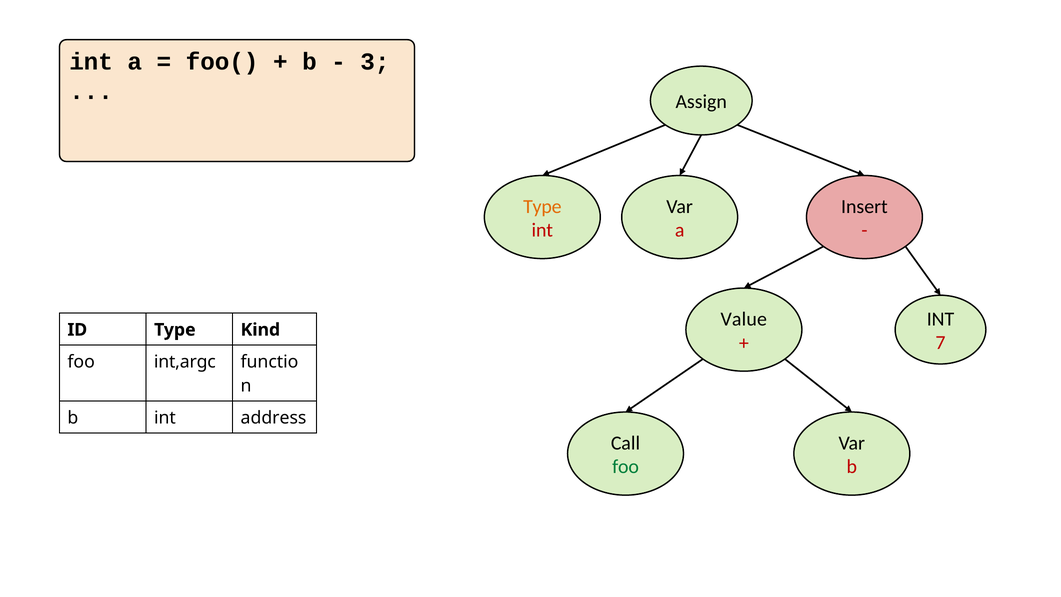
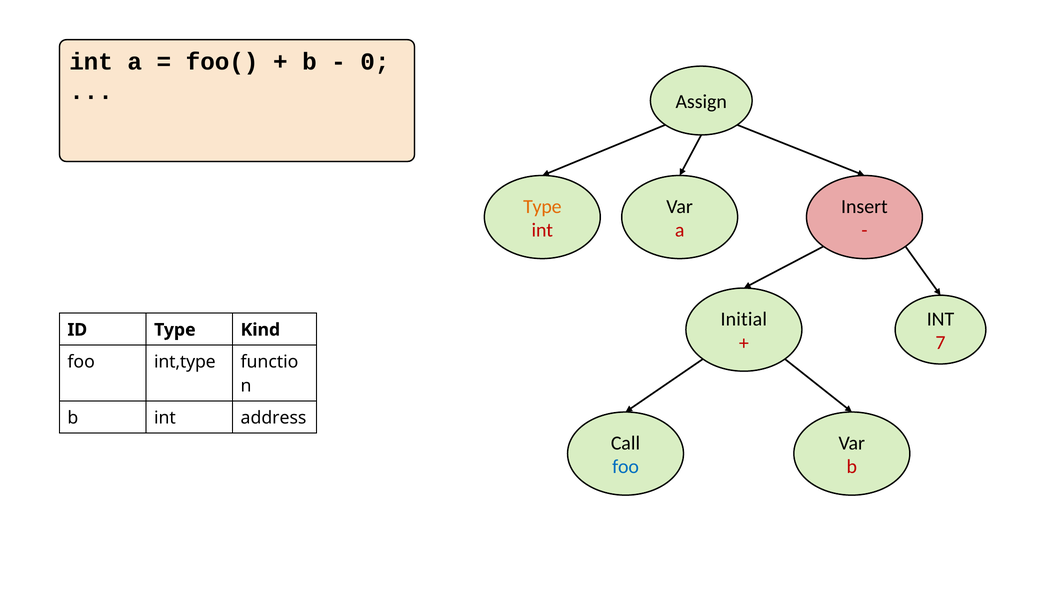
3: 3 -> 0
Value: Value -> Initial
int,argc: int,argc -> int,type
foo at (626, 467) colour: green -> blue
